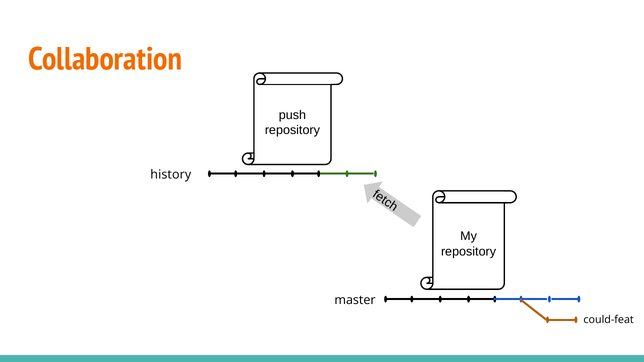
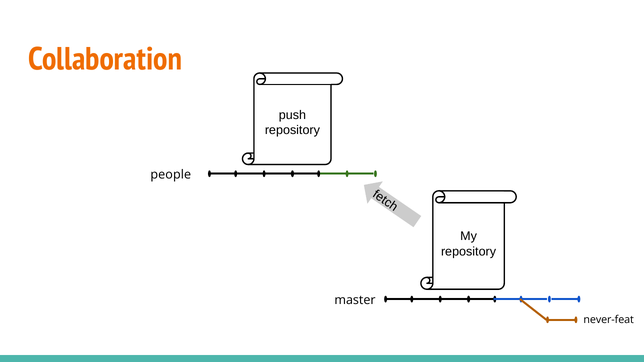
history: history -> people
could-feat: could-feat -> never-feat
